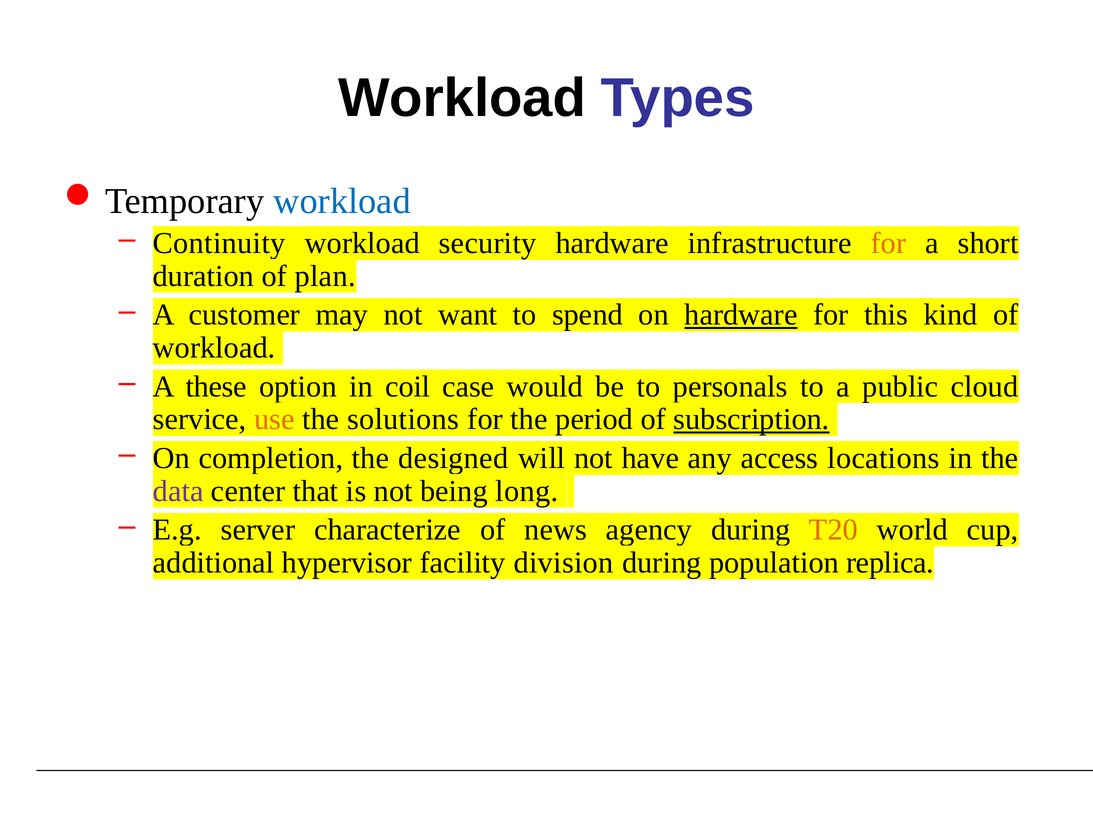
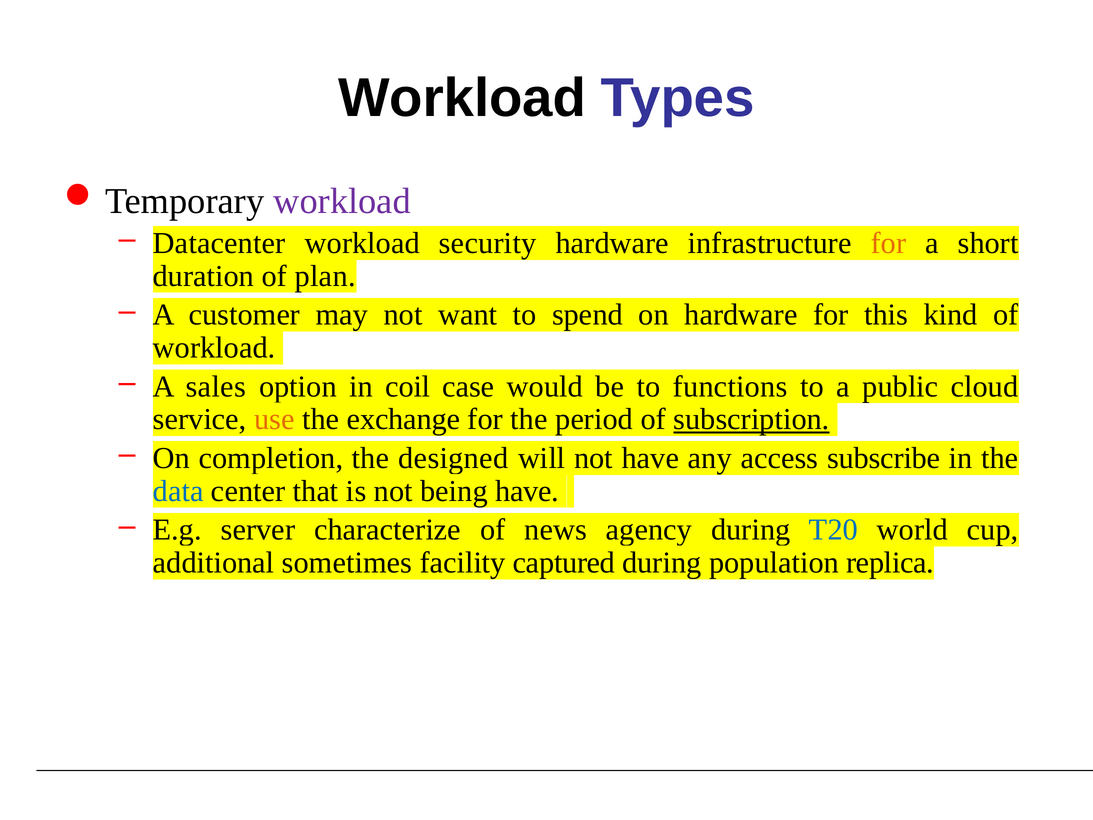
workload at (342, 201) colour: blue -> purple
Continuity: Continuity -> Datacenter
hardware at (741, 315) underline: present -> none
these: these -> sales
personals: personals -> functions
solutions: solutions -> exchange
locations: locations -> subscribe
data colour: purple -> blue
being long: long -> have
T20 colour: orange -> blue
hypervisor: hypervisor -> sometimes
division: division -> captured
